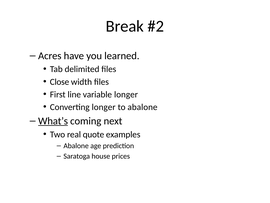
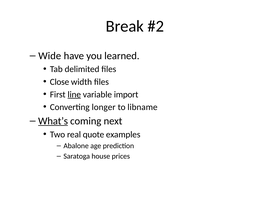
Acres: Acres -> Wide
line underline: none -> present
variable longer: longer -> import
to abalone: abalone -> libname
